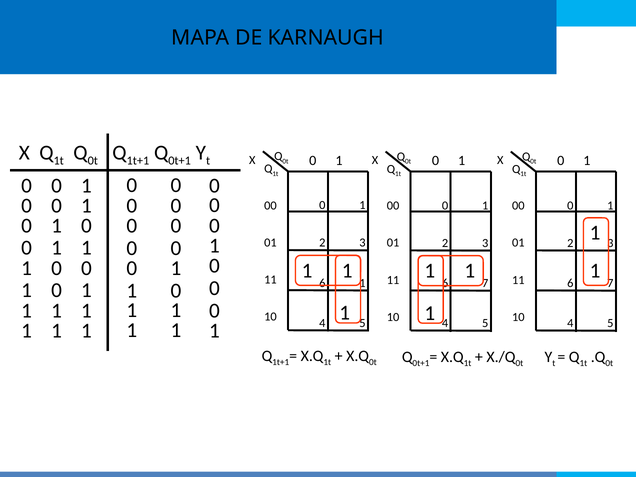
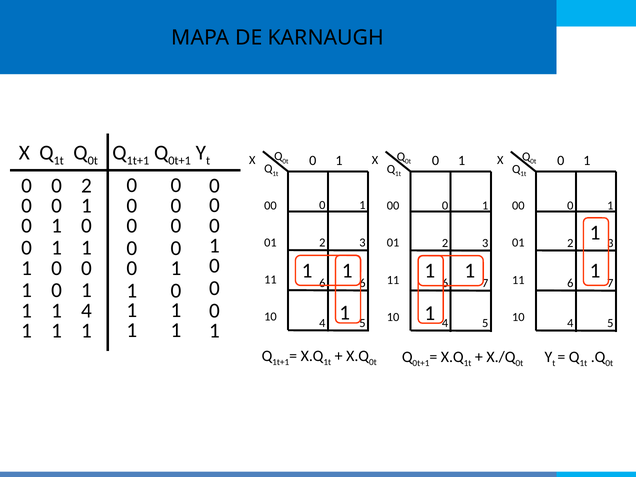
1 at (86, 186): 1 -> 2
6 1: 1 -> 6
1 at (86, 311): 1 -> 4
